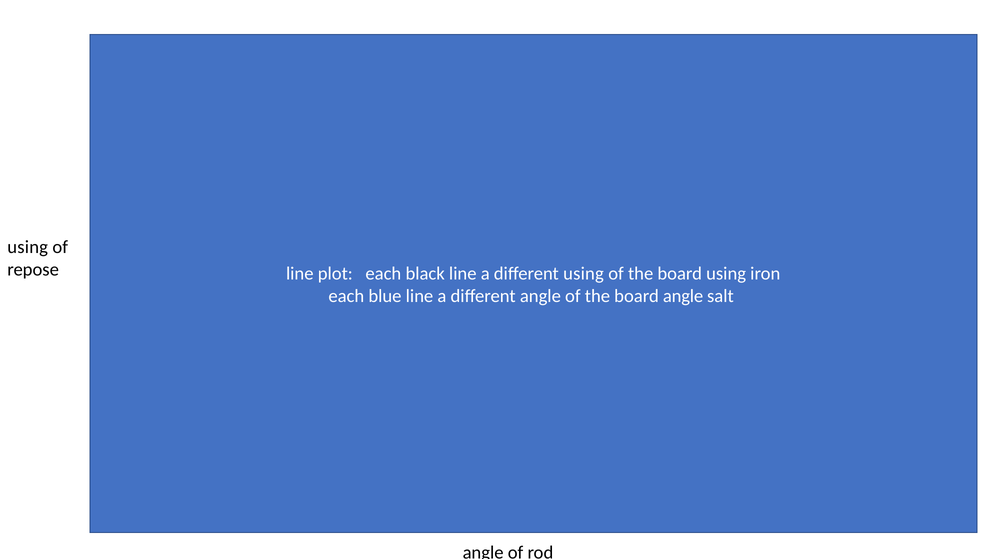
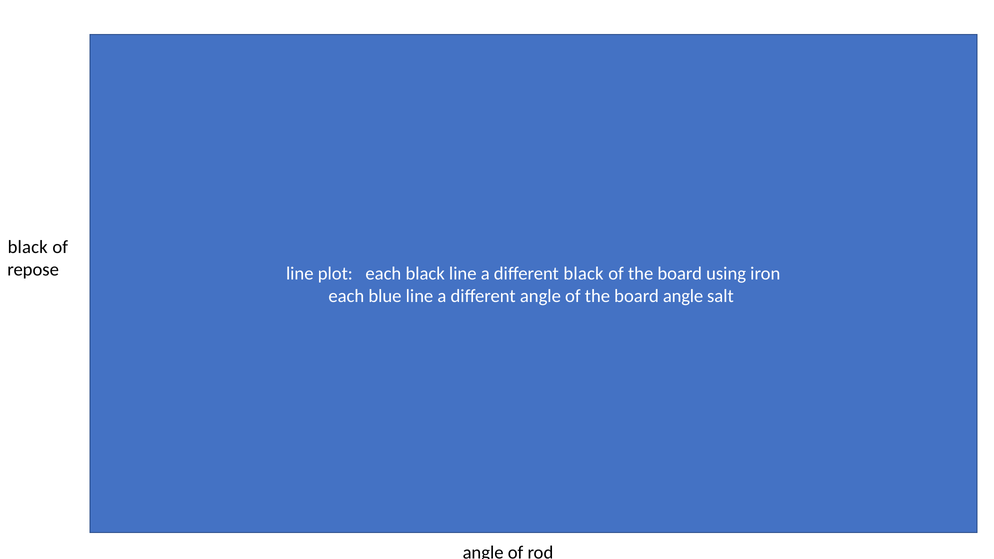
using at (28, 247): using -> black
different using: using -> black
